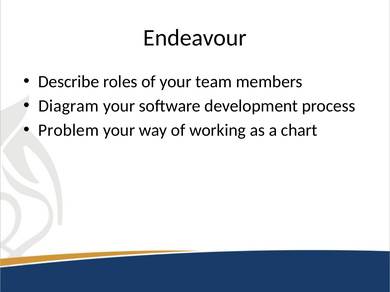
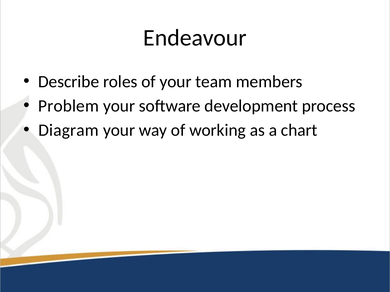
Diagram: Diagram -> Problem
Problem: Problem -> Diagram
